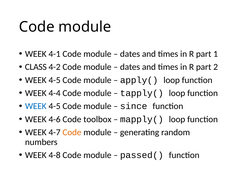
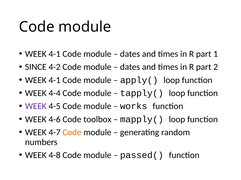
CLASS: CLASS -> SINCE
4-5 at (55, 80): 4-5 -> 4-1
WEEK at (36, 107) colour: blue -> purple
since: since -> works
